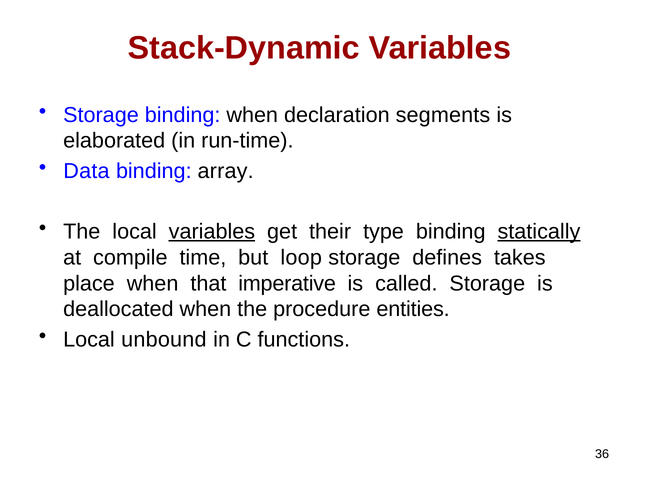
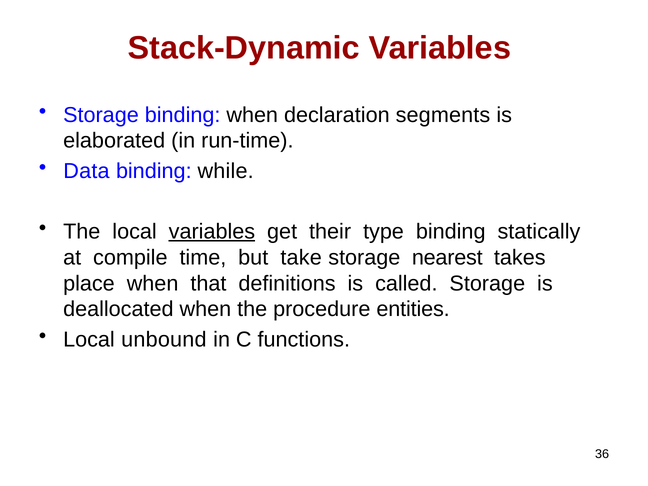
array: array -> while
statically underline: present -> none
loop: loop -> take
defines: defines -> nearest
imperative: imperative -> definitions
